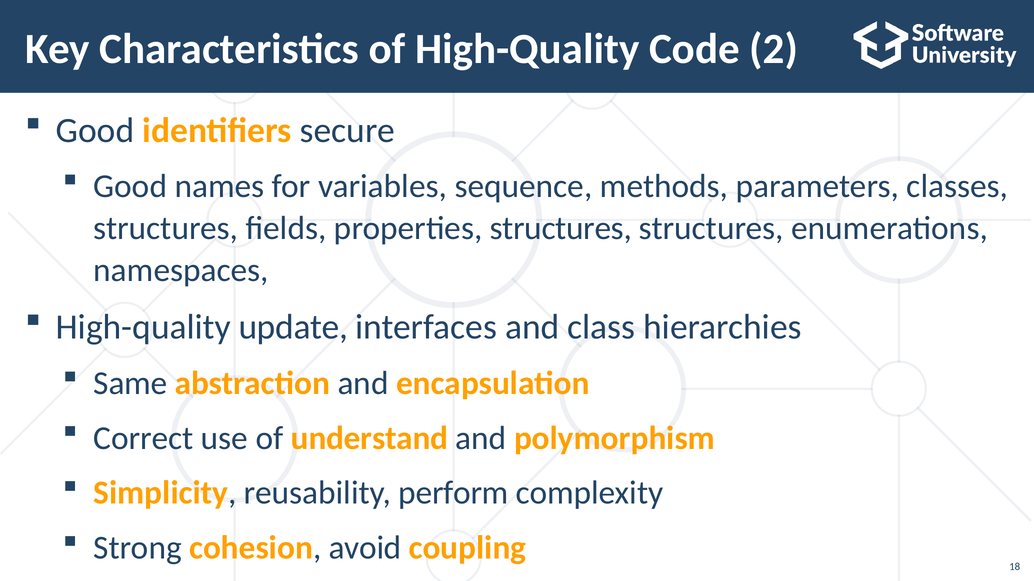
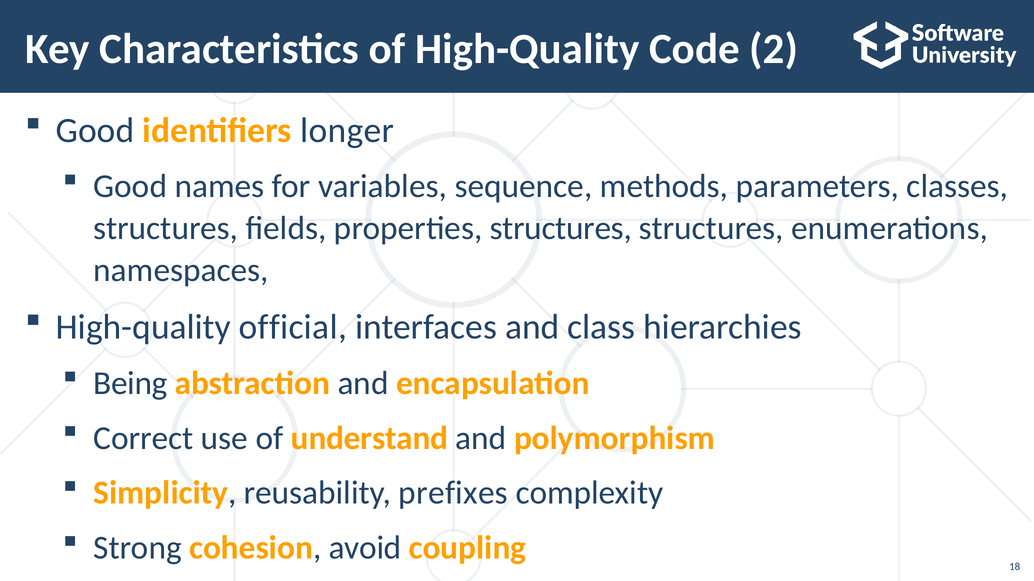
secure: secure -> longer
update: update -> official
Same: Same -> Being
perform: perform -> prefixes
